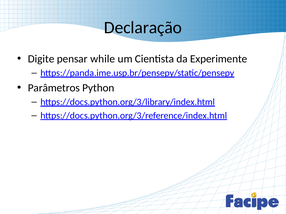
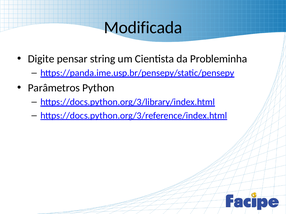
Declaração: Declaração -> Modificada
while: while -> string
Experimente: Experimente -> Probleminha
